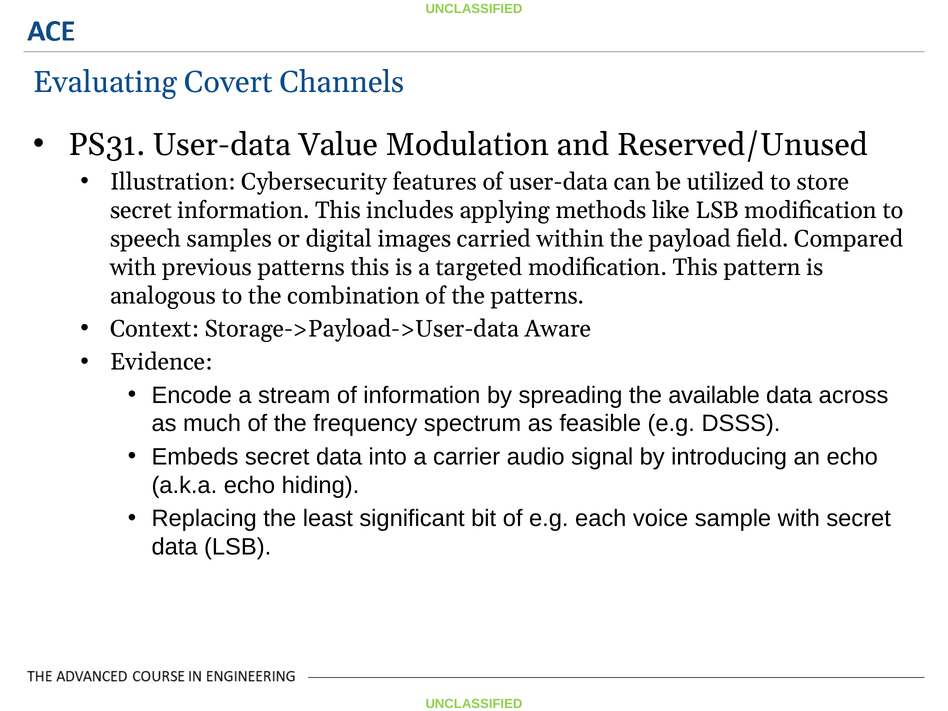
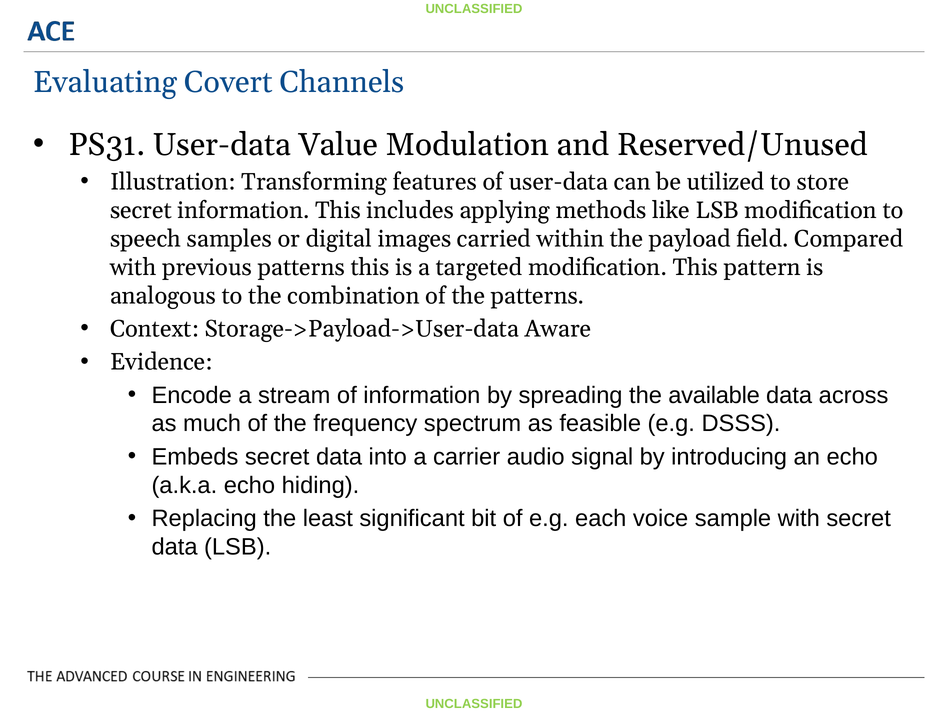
Cybersecurity: Cybersecurity -> Transforming
